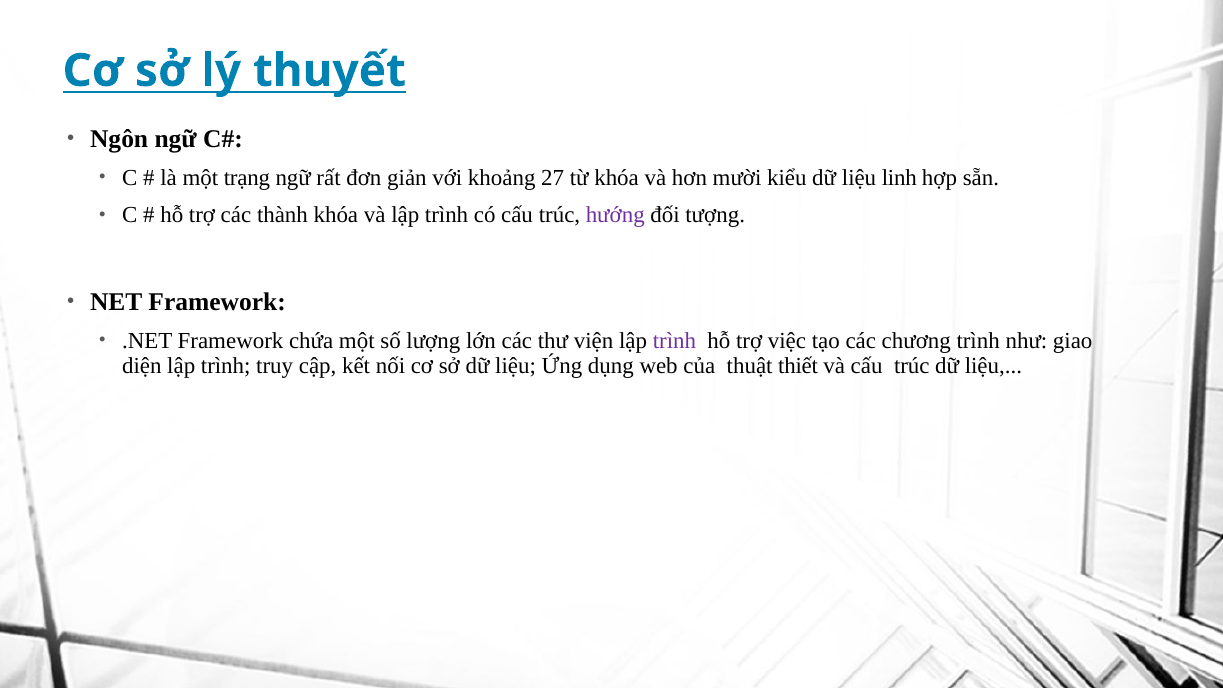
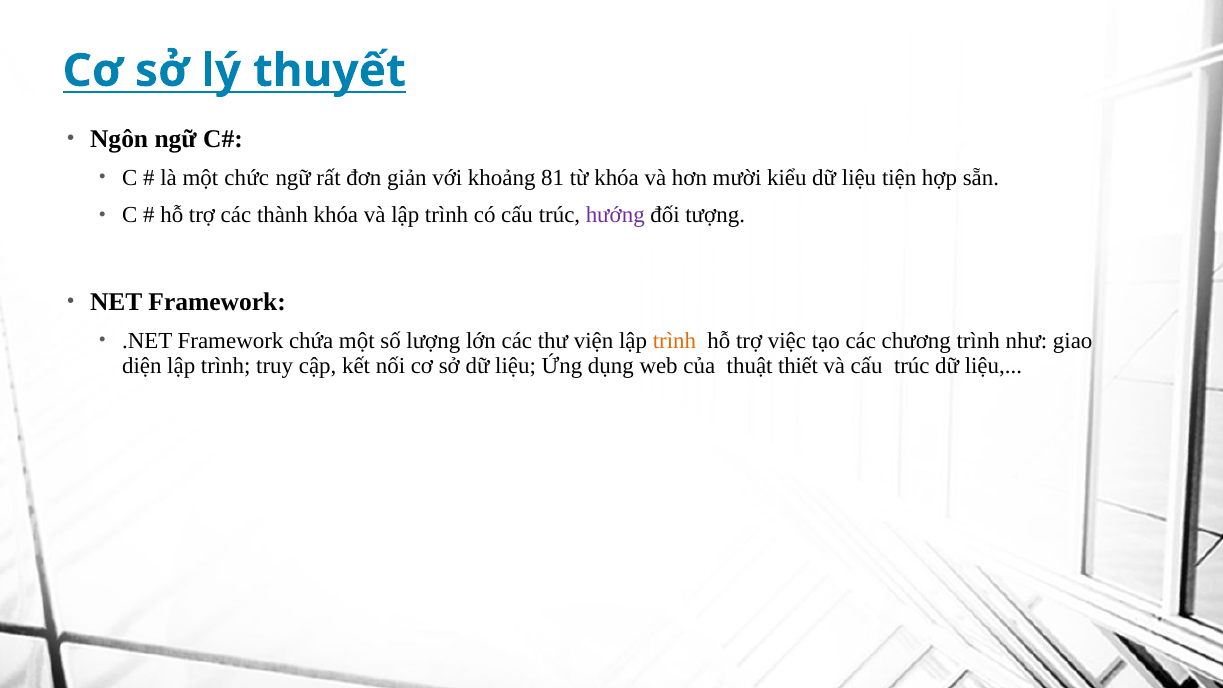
trạng: trạng -> chức
27: 27 -> 81
linh: linh -> tiện
trình at (674, 341) colour: purple -> orange
